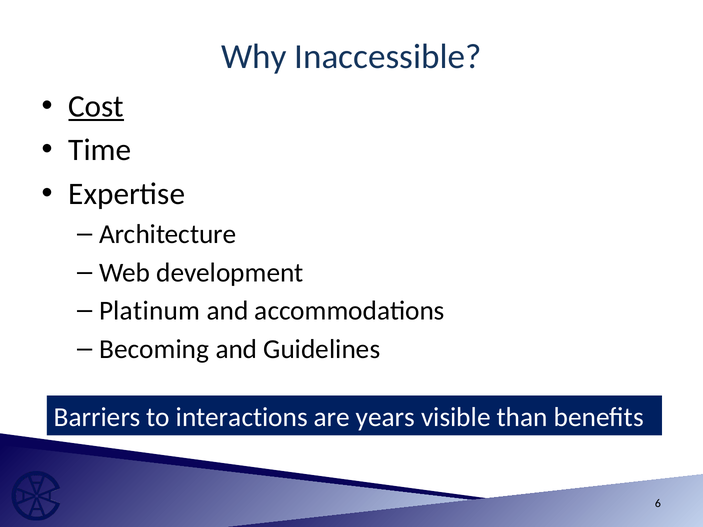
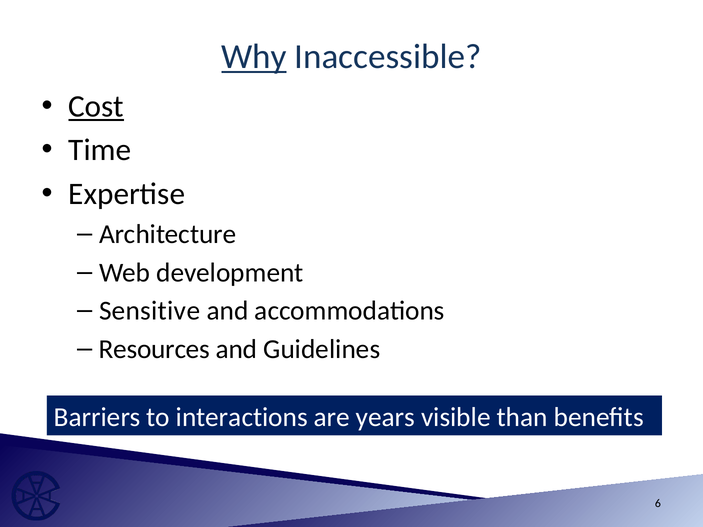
Why underline: none -> present
Platinum: Platinum -> Sensitive
Becoming: Becoming -> Resources
